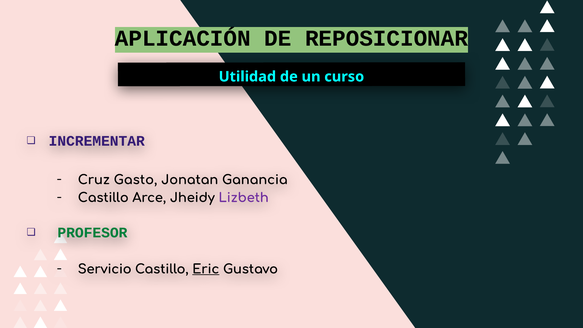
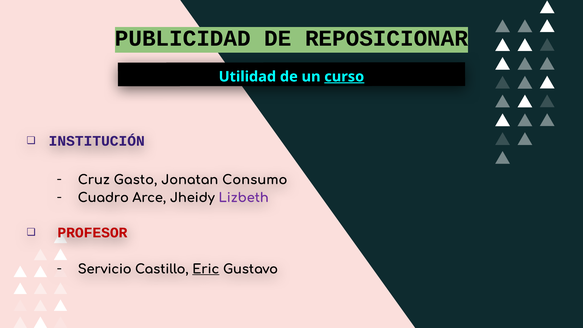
APLICACIÓN: APLICACIÓN -> PUBLICIDAD
curso underline: none -> present
INCREMENTAR: INCREMENTAR -> INSTITUCIÓN
Ganancia: Ganancia -> Consumo
Castillo at (103, 198): Castillo -> Cuadro
PROFESOR colour: green -> red
